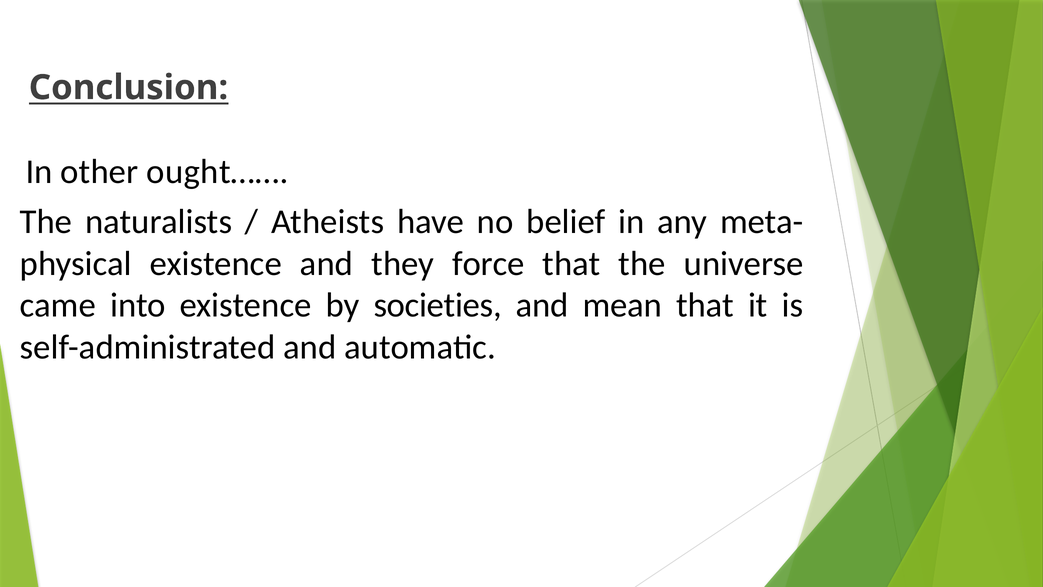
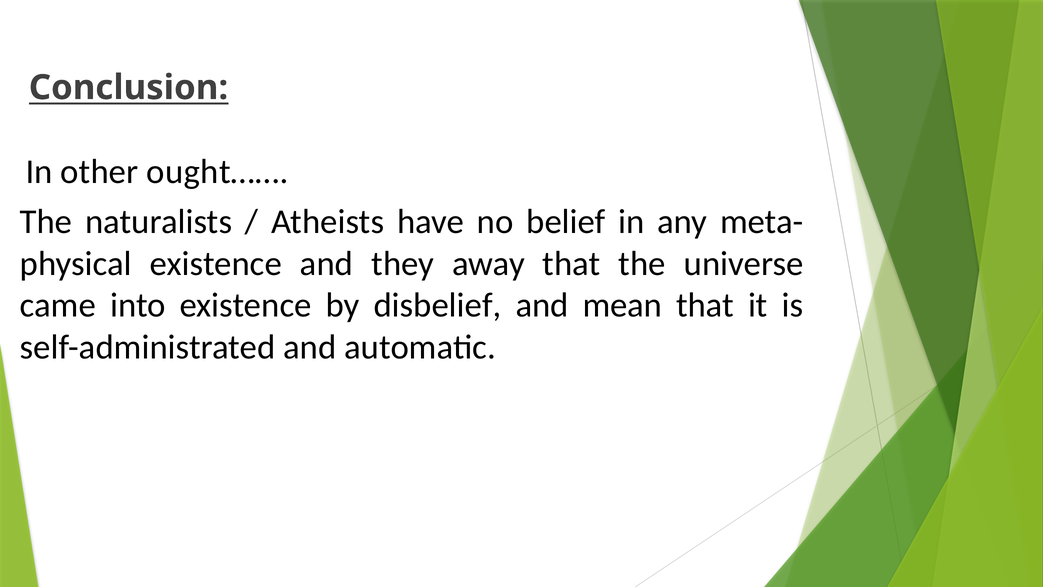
force: force -> away
societies: societies -> disbelief
